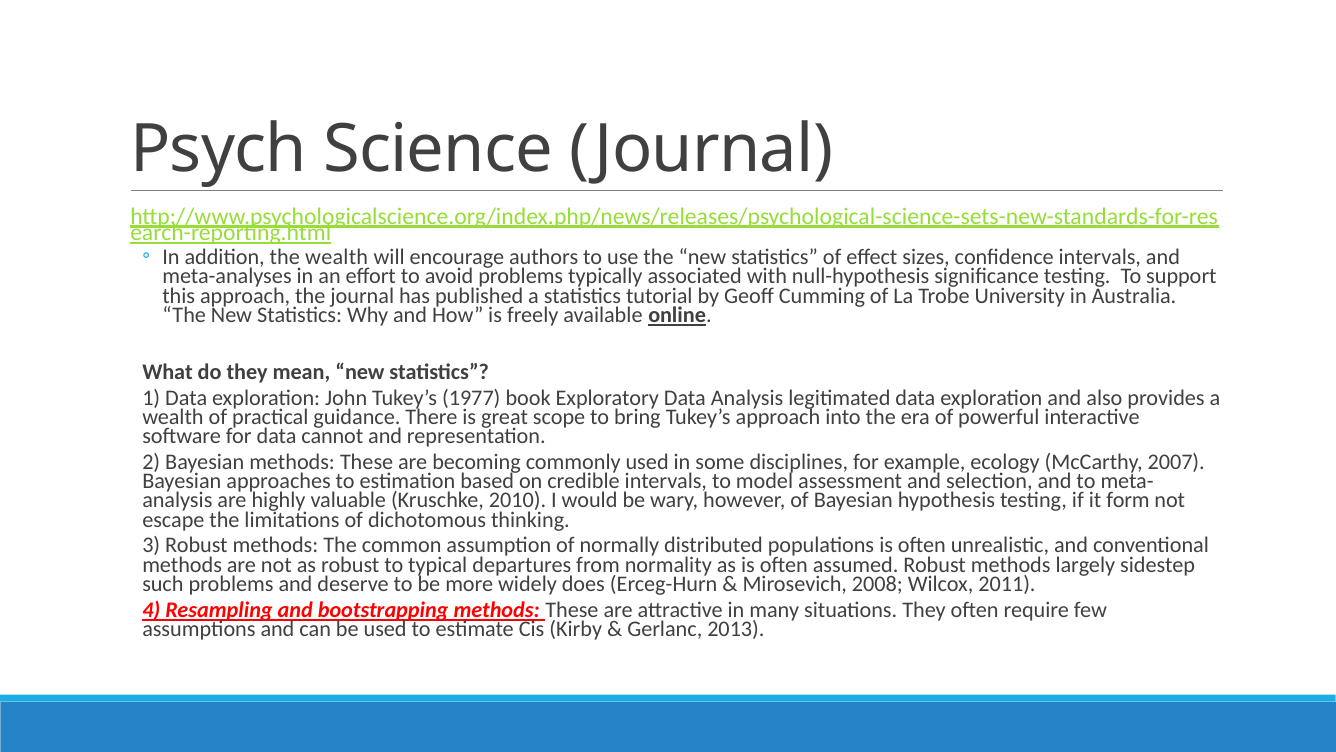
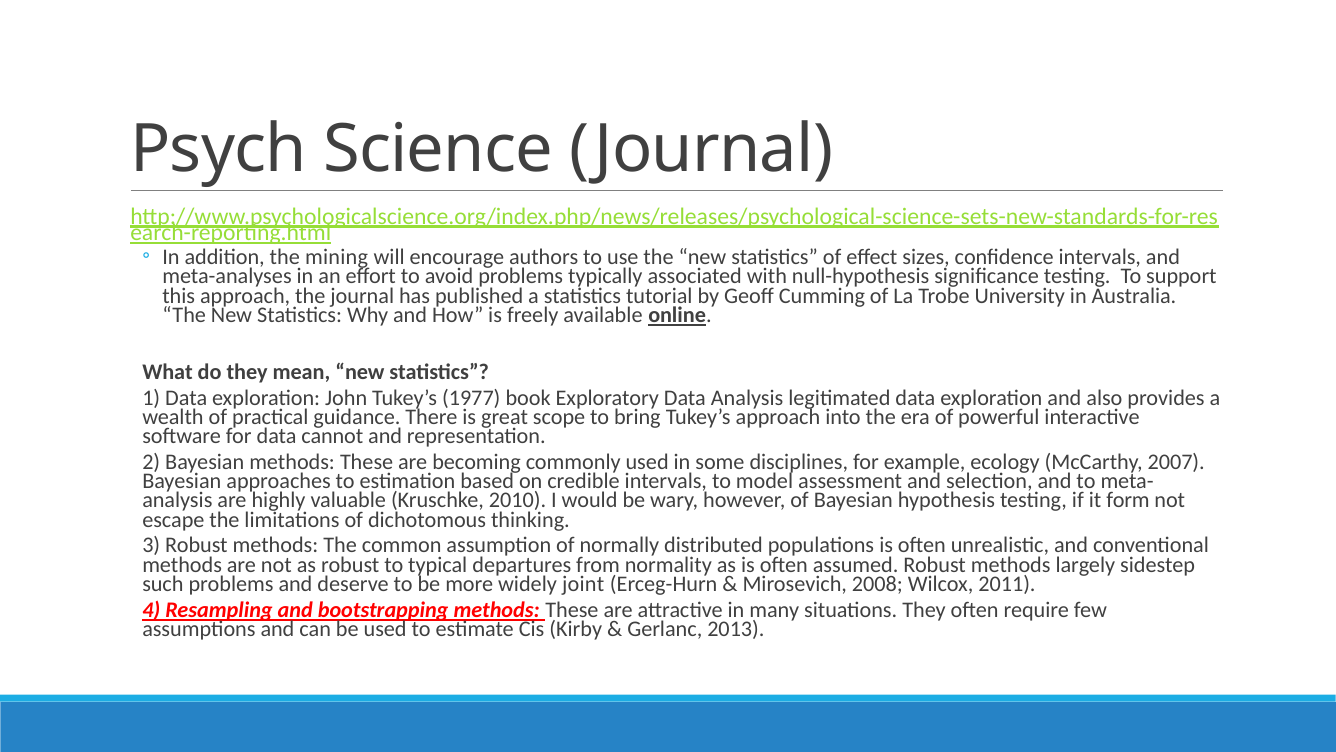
the wealth: wealth -> mining
does: does -> joint
